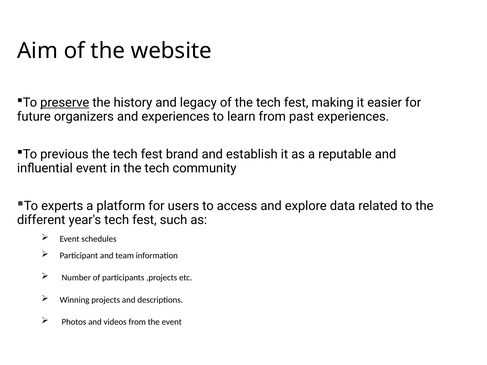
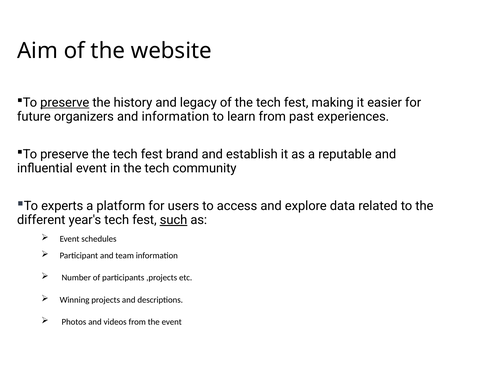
and experiences: experiences -> information
previous at (64, 154): previous -> preserve
such underline: none -> present
